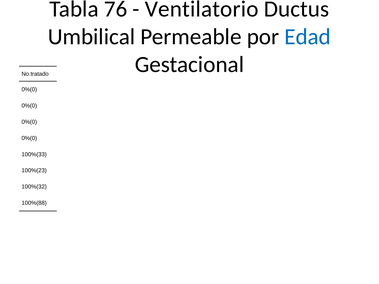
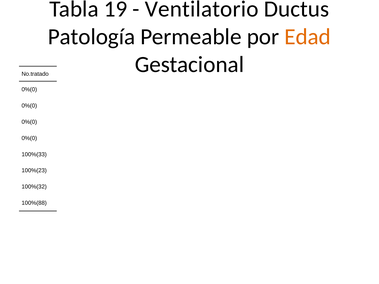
76: 76 -> 19
Umbilical: Umbilical -> Patología
Edad colour: blue -> orange
